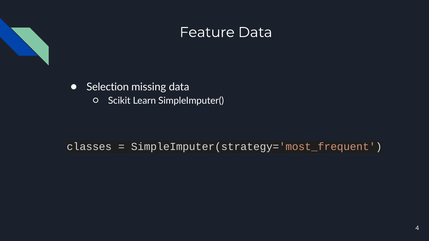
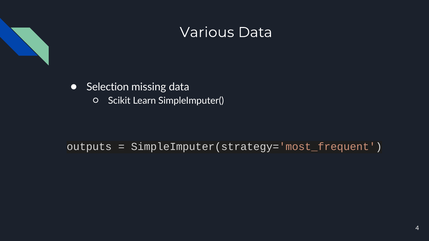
Feature: Feature -> Various
classes: classes -> outputs
